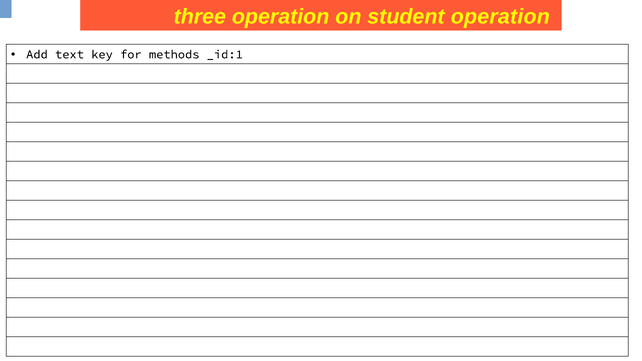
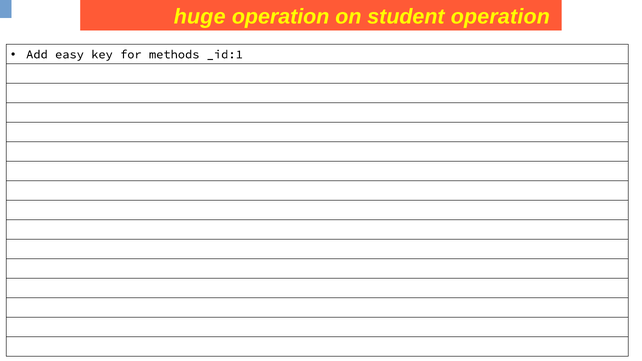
three: three -> huge
text: text -> easy
